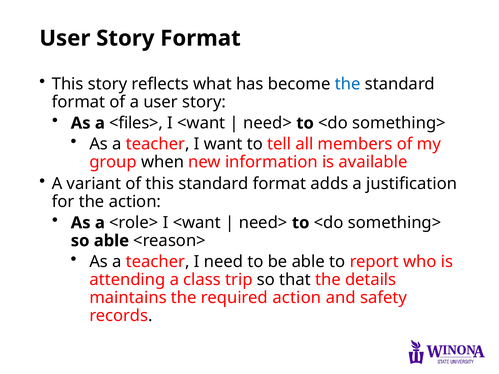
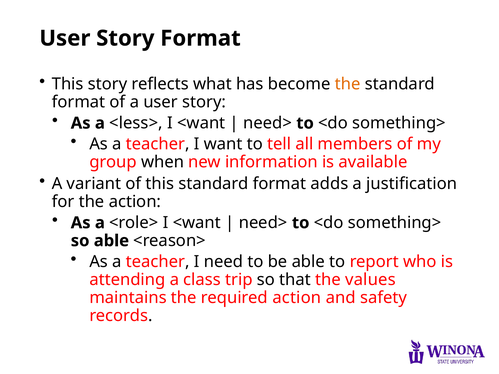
the at (348, 84) colour: blue -> orange
<files>: <files> -> <less>
details: details -> values
